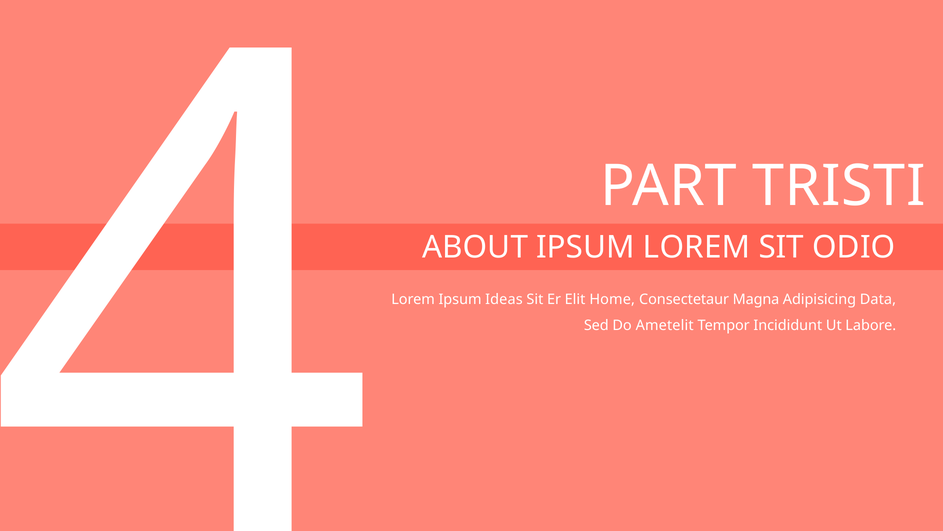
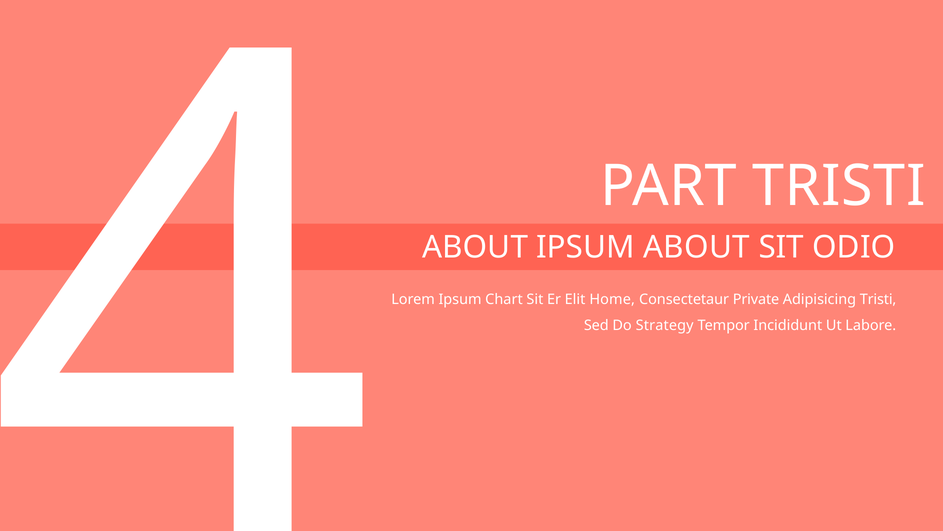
IPSUM LOREM: LOREM -> ABOUT
Ideas: Ideas -> Chart
Magna: Magna -> Private
Adipisicing Data: Data -> Tristi
Ametelit: Ametelit -> Strategy
